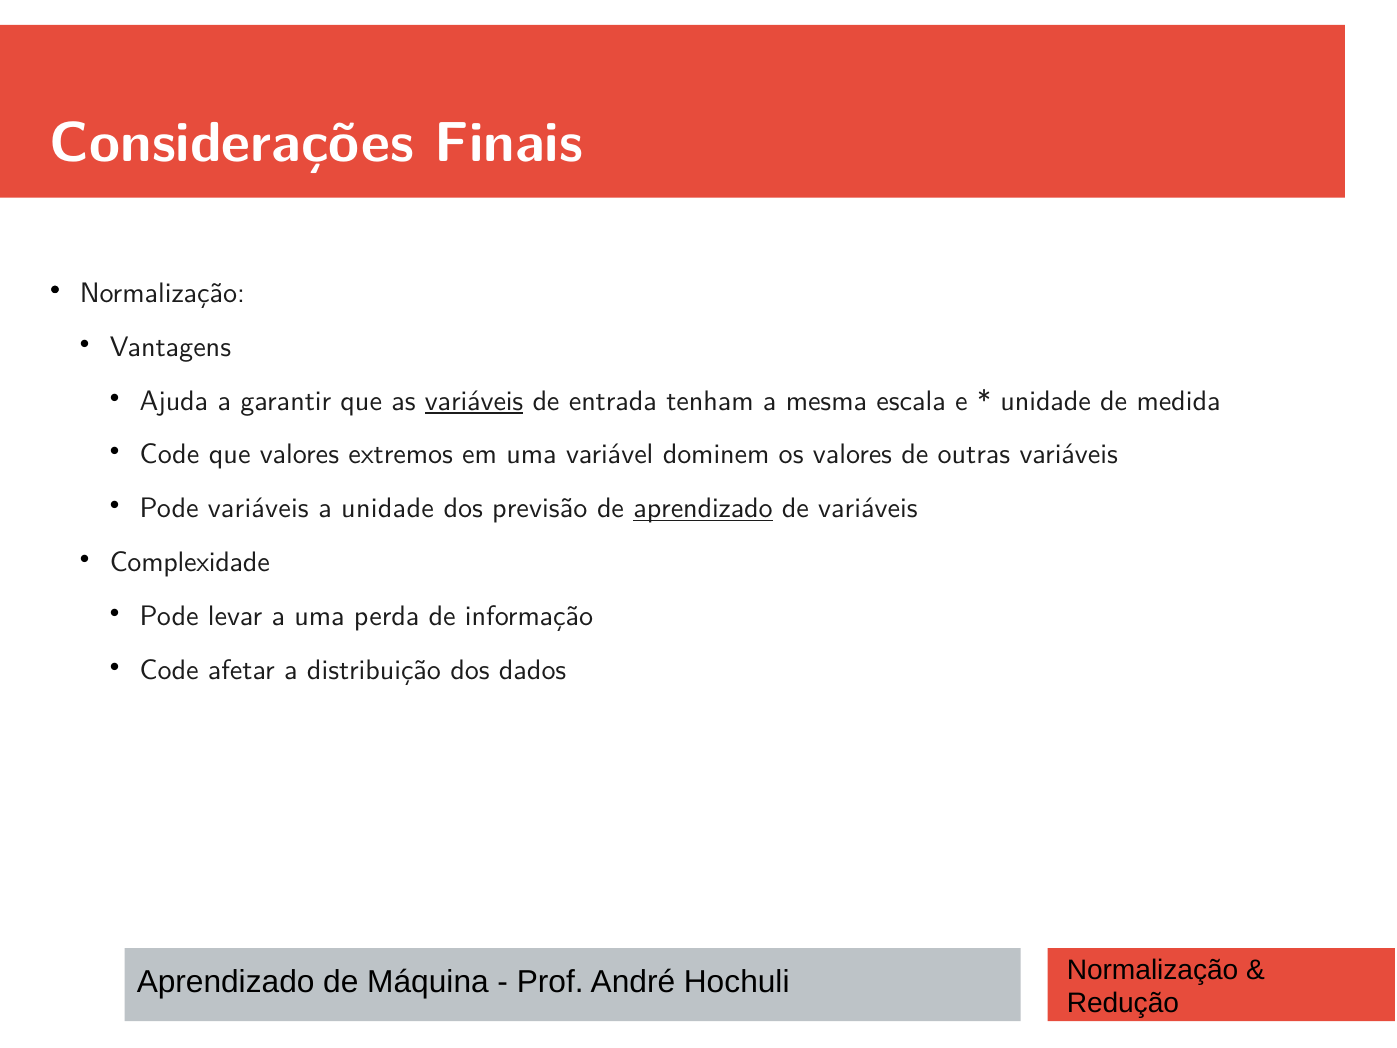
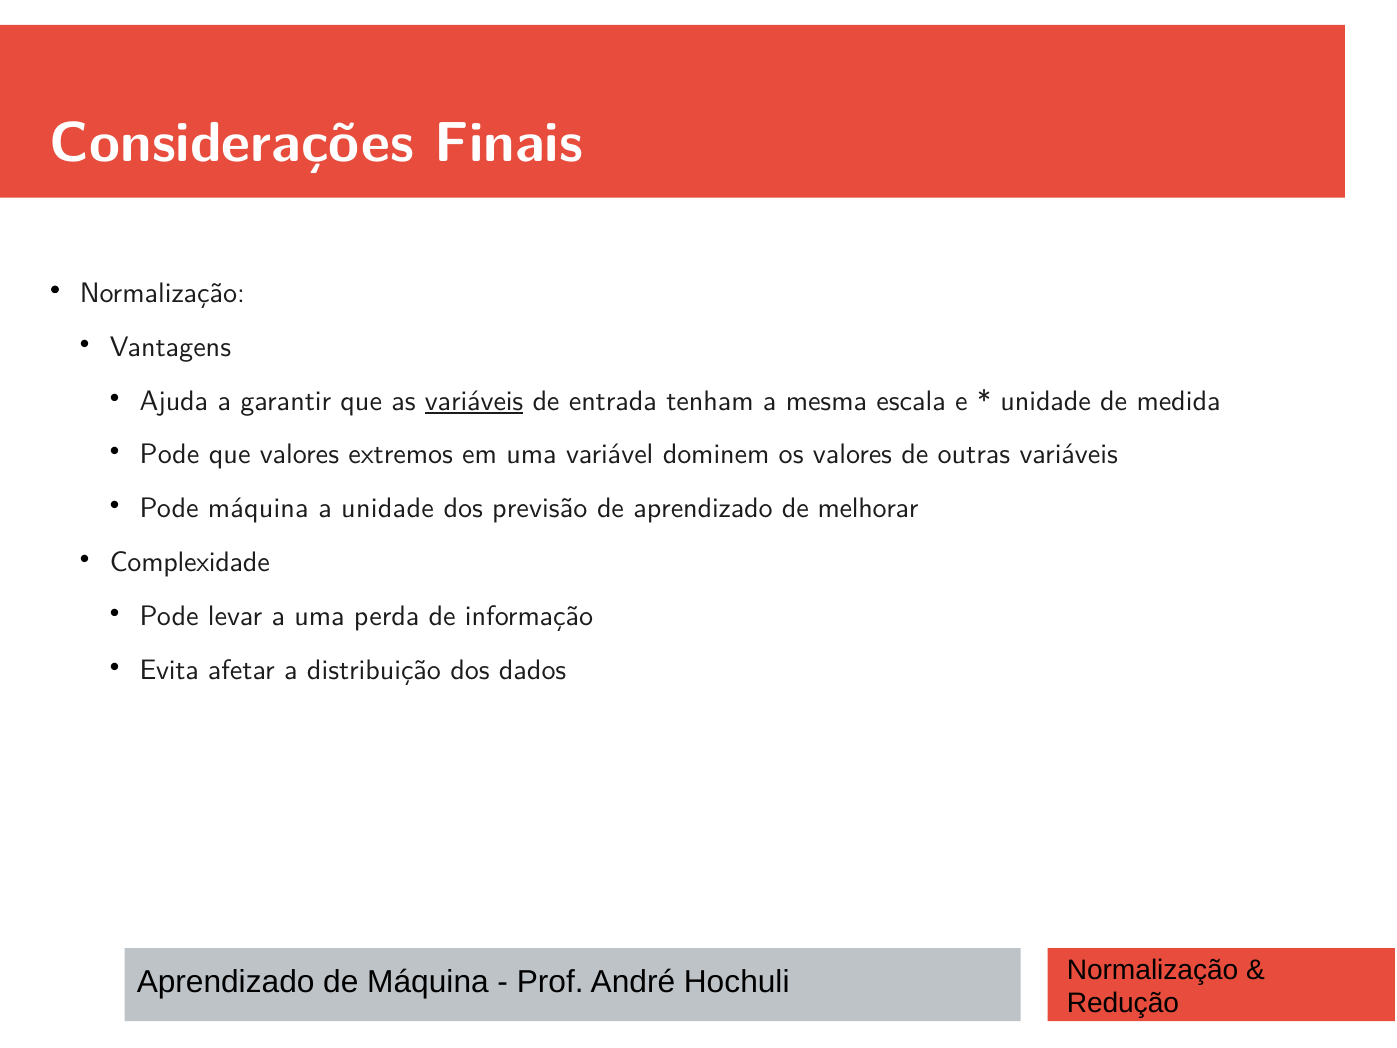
Code at (170, 455): Code -> Pode
Pode variáveis: variáveis -> máquina
aprendizado at (703, 508) underline: present -> none
de variáveis: variáveis -> melhorar
Code at (169, 670): Code -> Evita
